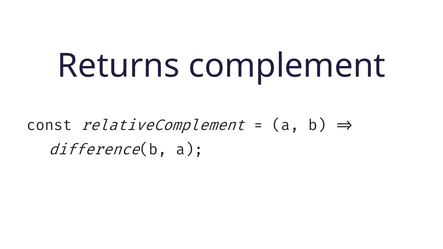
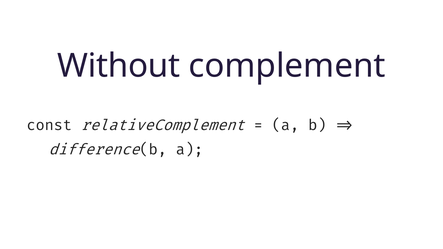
Returns: Returns -> Without
